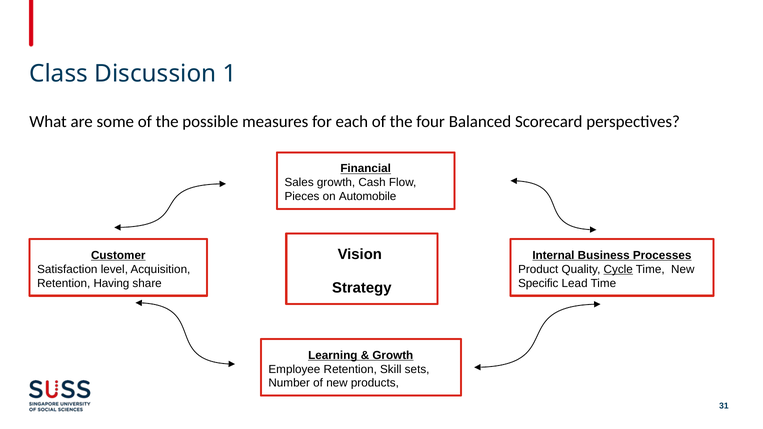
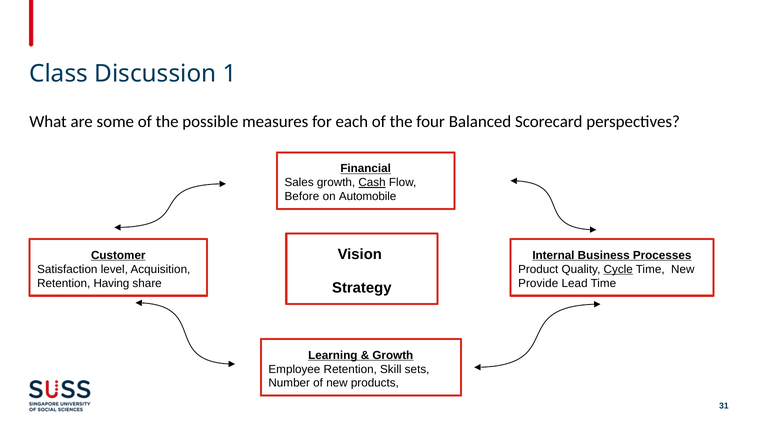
Cash underline: none -> present
Pieces: Pieces -> Before
Specific: Specific -> Provide
